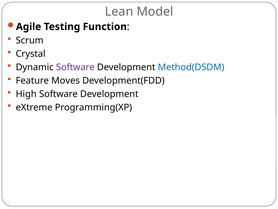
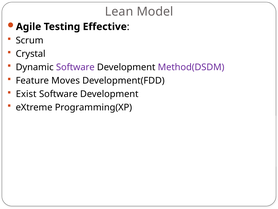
Function: Function -> Effective
Method(DSDM colour: blue -> purple
High: High -> Exist
